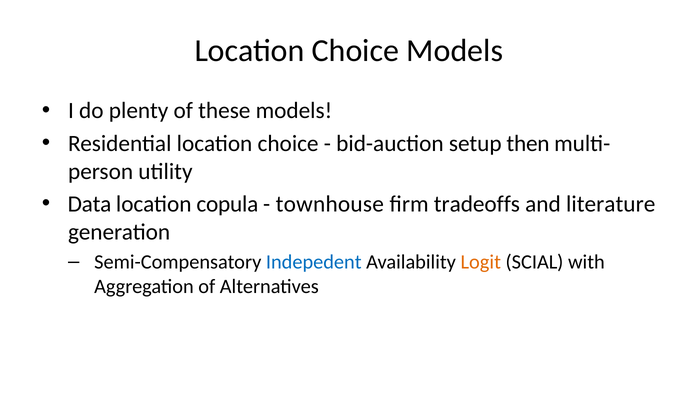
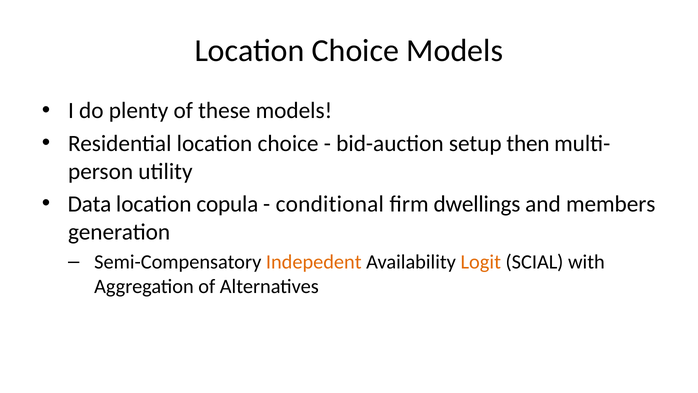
townhouse: townhouse -> conditional
tradeoffs: tradeoffs -> dwellings
literature: literature -> members
Indepedent colour: blue -> orange
